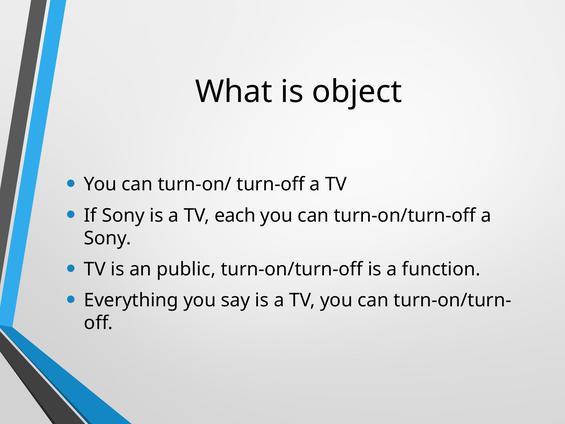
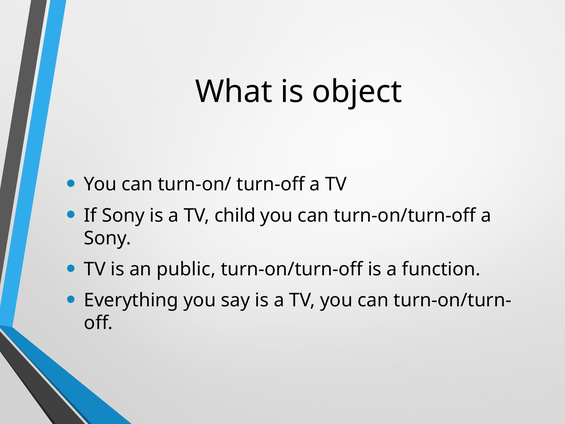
each: each -> child
